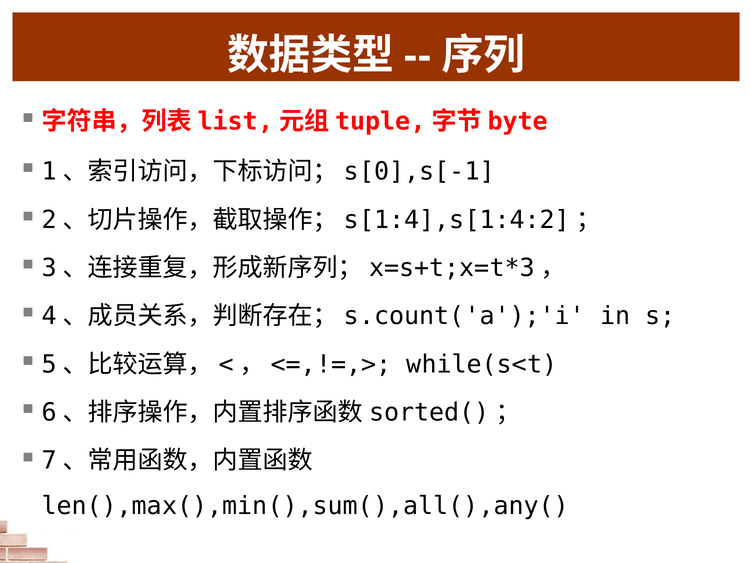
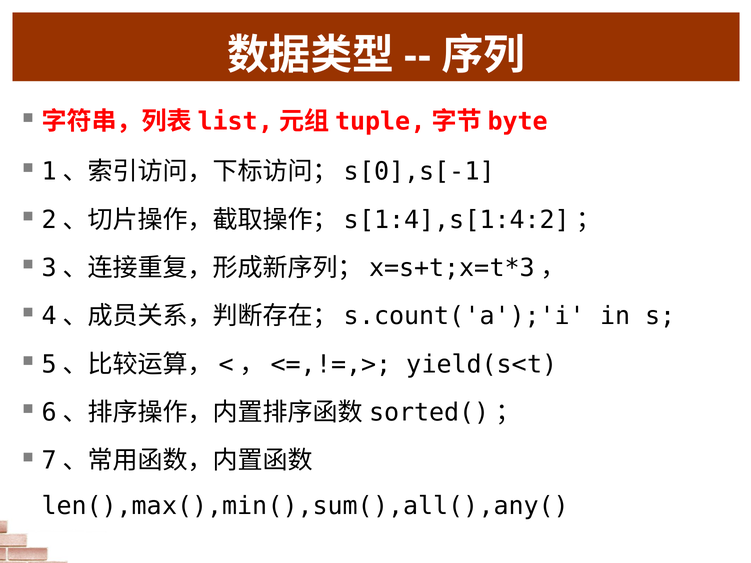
while(s<t: while(s<t -> yield(s<t
